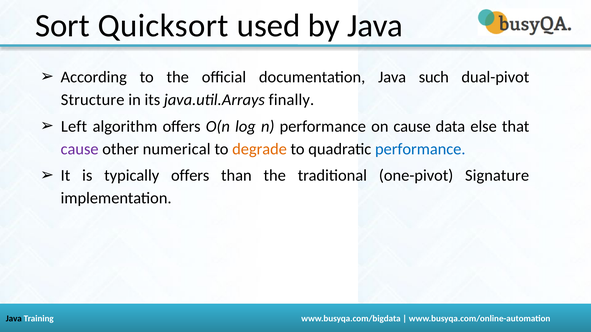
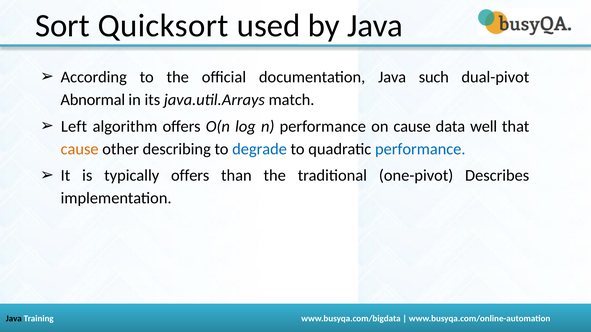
Structure: Structure -> Abnormal
finally: finally -> match
else: else -> well
cause at (80, 149) colour: purple -> orange
numerical: numerical -> describing
degrade colour: orange -> blue
Signature: Signature -> Describes
